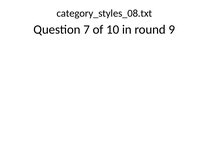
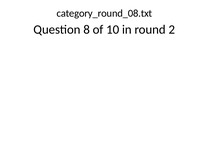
category_styles_08.txt: category_styles_08.txt -> category_round_08.txt
7: 7 -> 8
9: 9 -> 2
